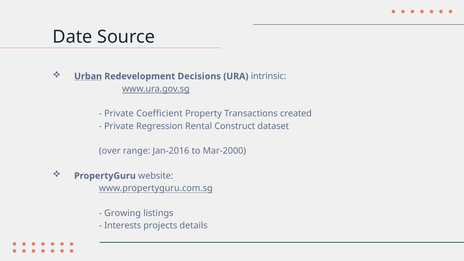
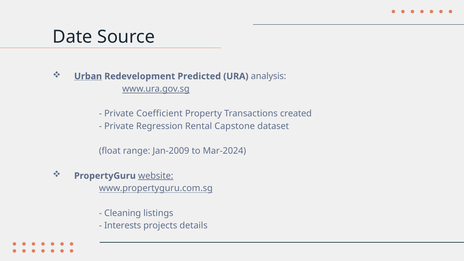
Decisions: Decisions -> Predicted
intrinsic: intrinsic -> analysis
Construct: Construct -> Capstone
over: over -> float
Jan-2016: Jan-2016 -> Jan-2009
Mar-2000: Mar-2000 -> Mar-2024
website underline: none -> present
Growing: Growing -> Cleaning
